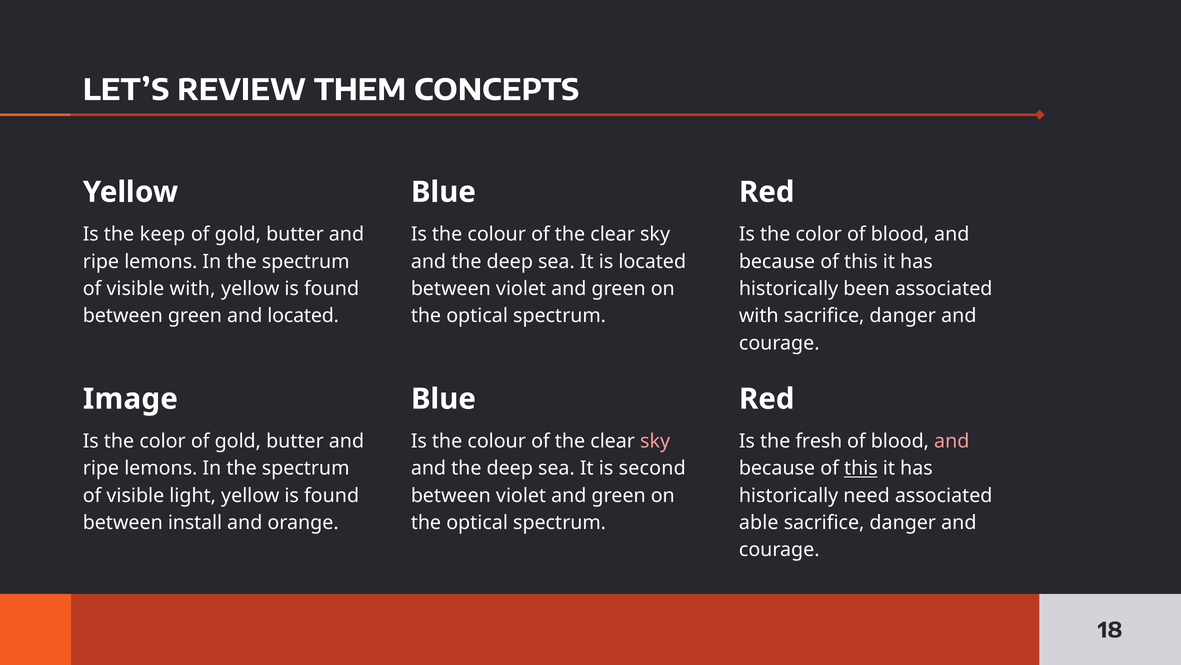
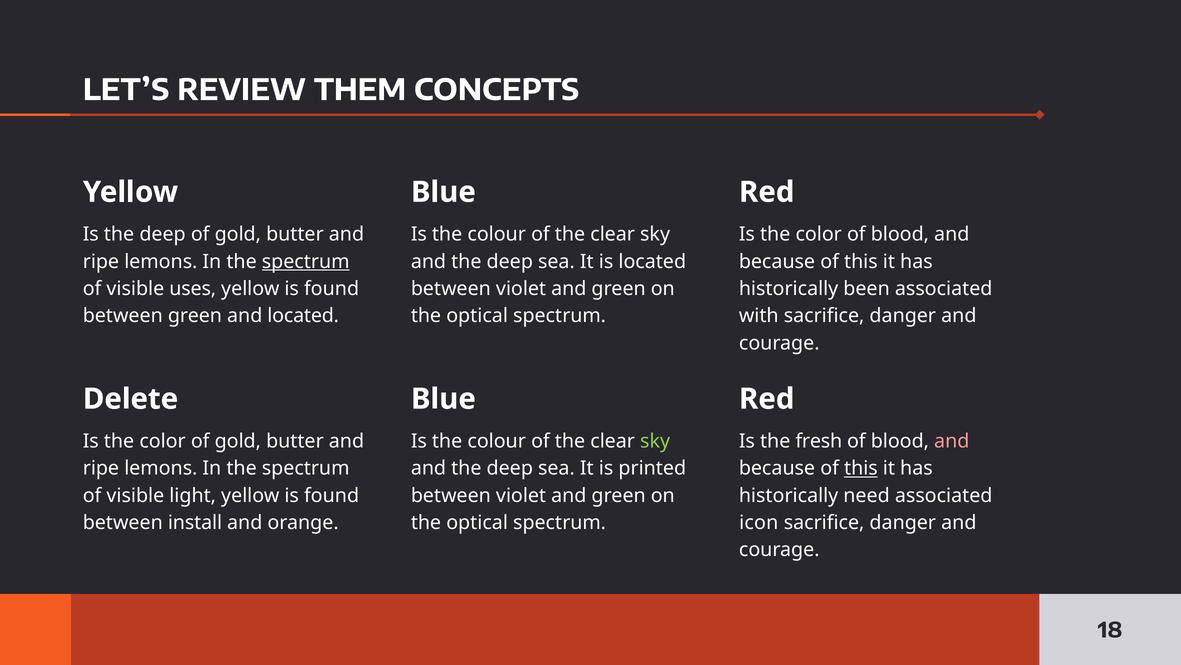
Is the keep: keep -> deep
spectrum at (306, 261) underline: none -> present
visible with: with -> uses
Image: Image -> Delete
sky at (655, 441) colour: pink -> light green
second: second -> printed
able: able -> icon
